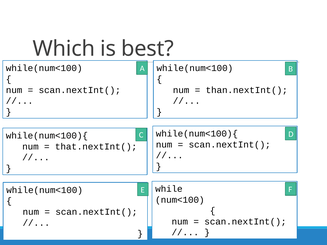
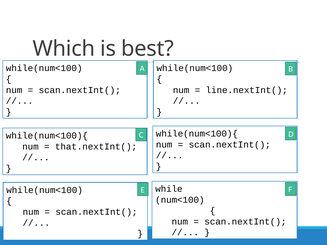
than.nextInt(: than.nextInt( -> line.nextInt(
